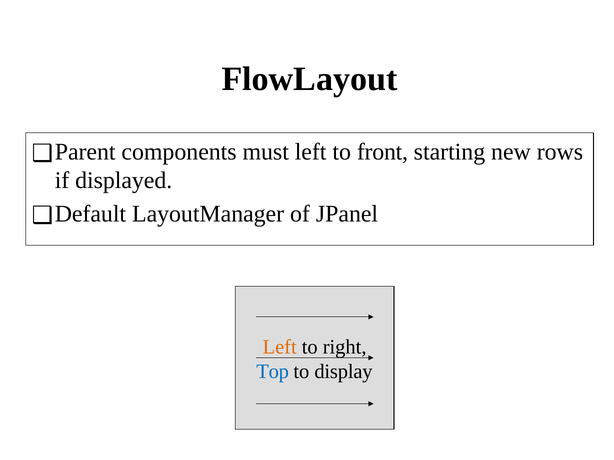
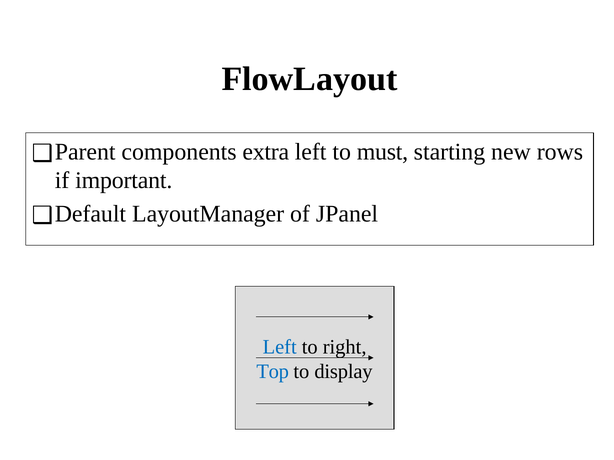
must: must -> extra
front: front -> must
displayed: displayed -> important
Left at (280, 347) colour: orange -> blue
